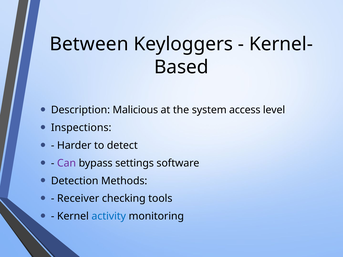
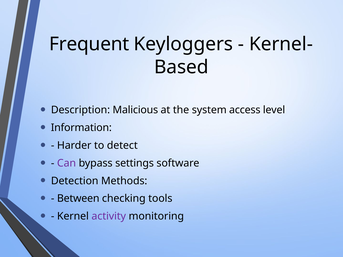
Between: Between -> Frequent
Inspections: Inspections -> Information
Receiver: Receiver -> Between
activity colour: blue -> purple
